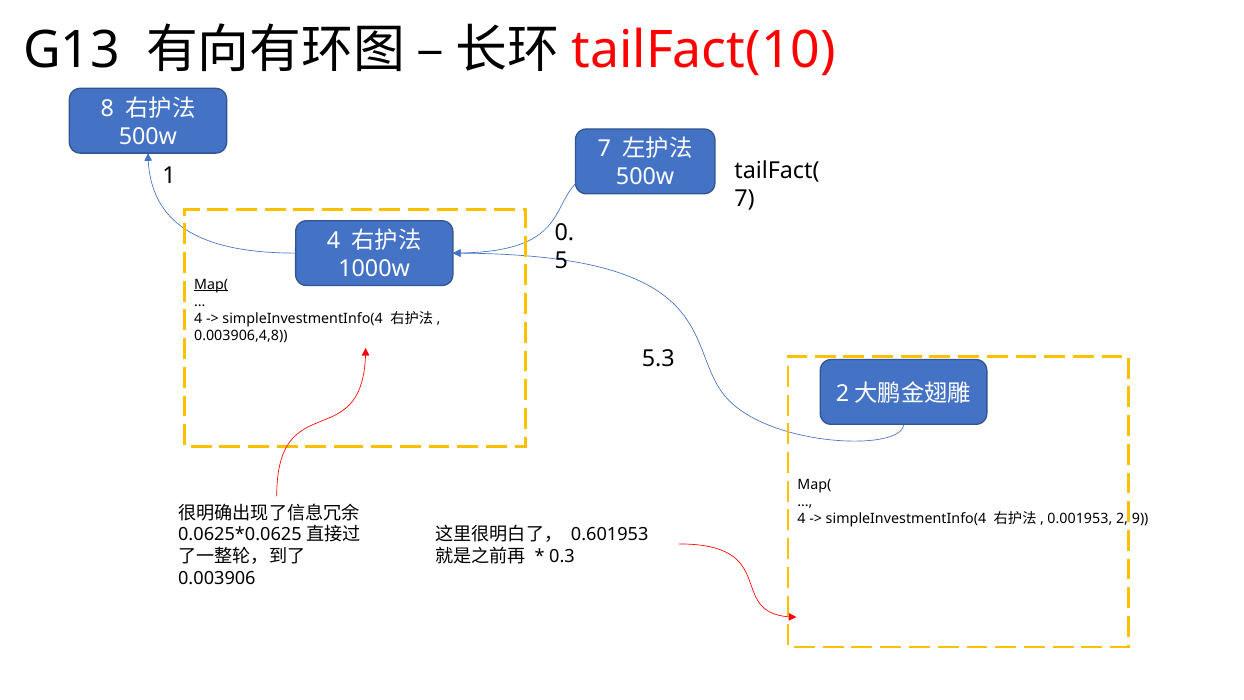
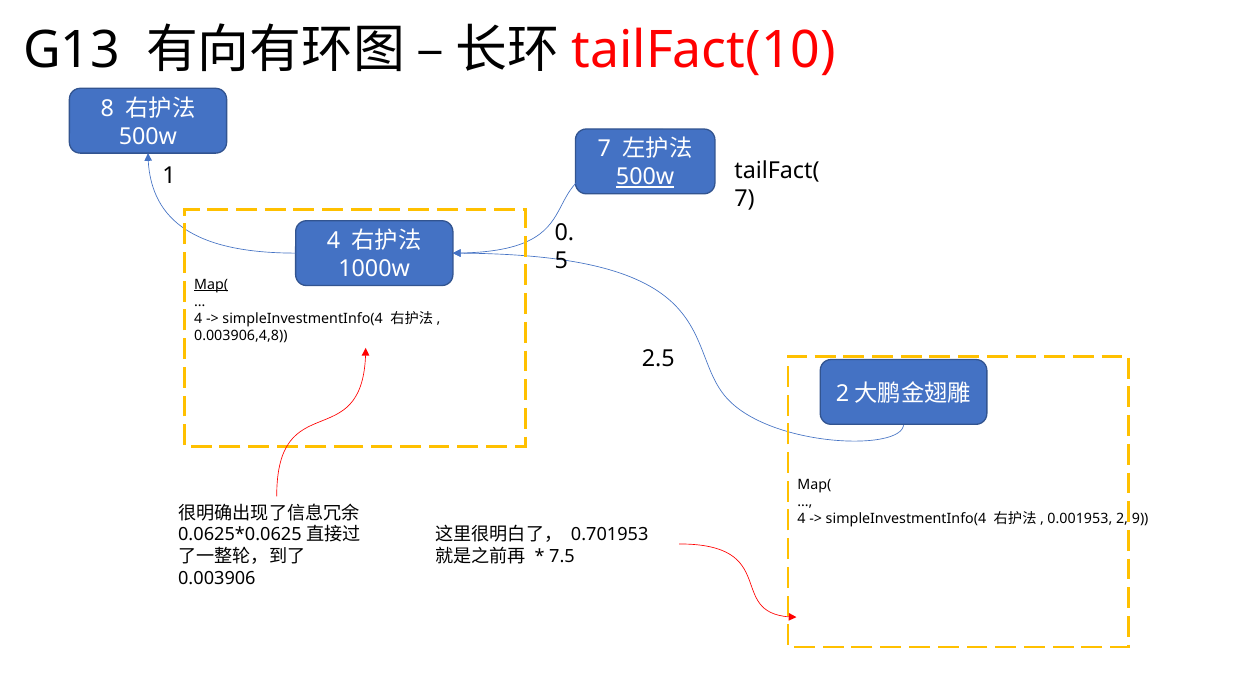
500w at (645, 177) underline: none -> present
5.3: 5.3 -> 2.5
0.601953: 0.601953 -> 0.701953
0.3: 0.3 -> 7.5
